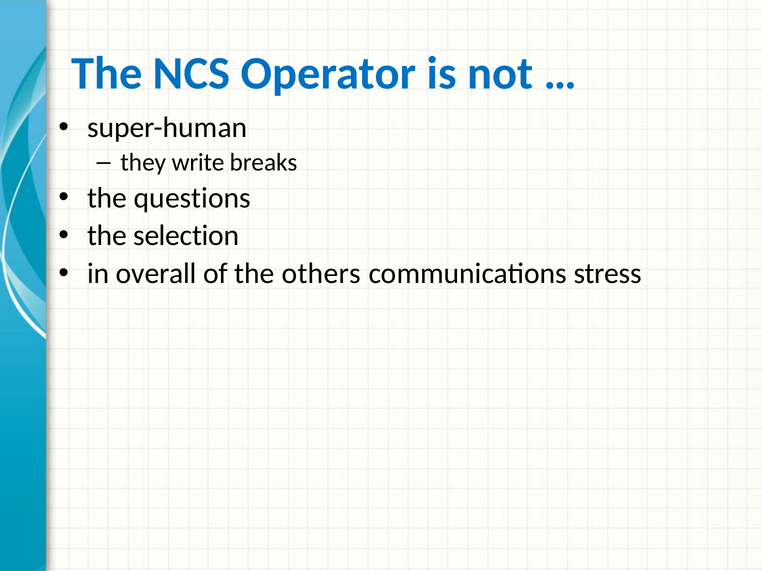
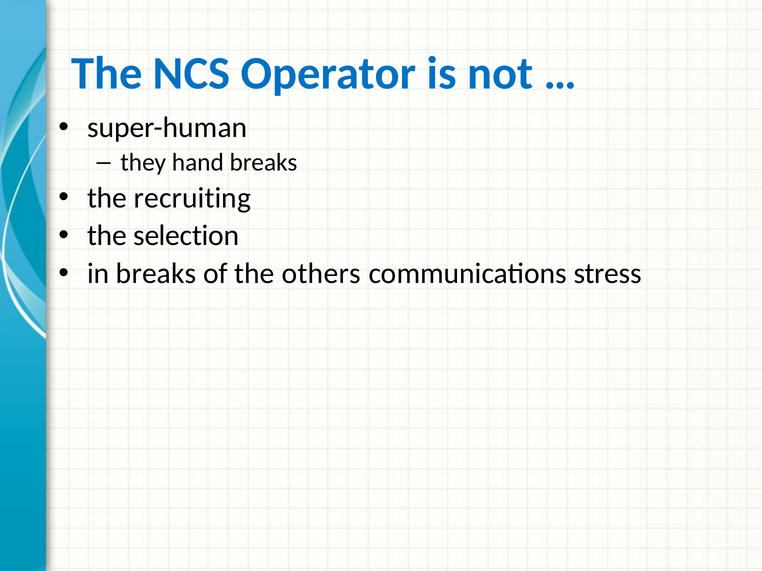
write: write -> hand
questions: questions -> recruiting
in overall: overall -> breaks
